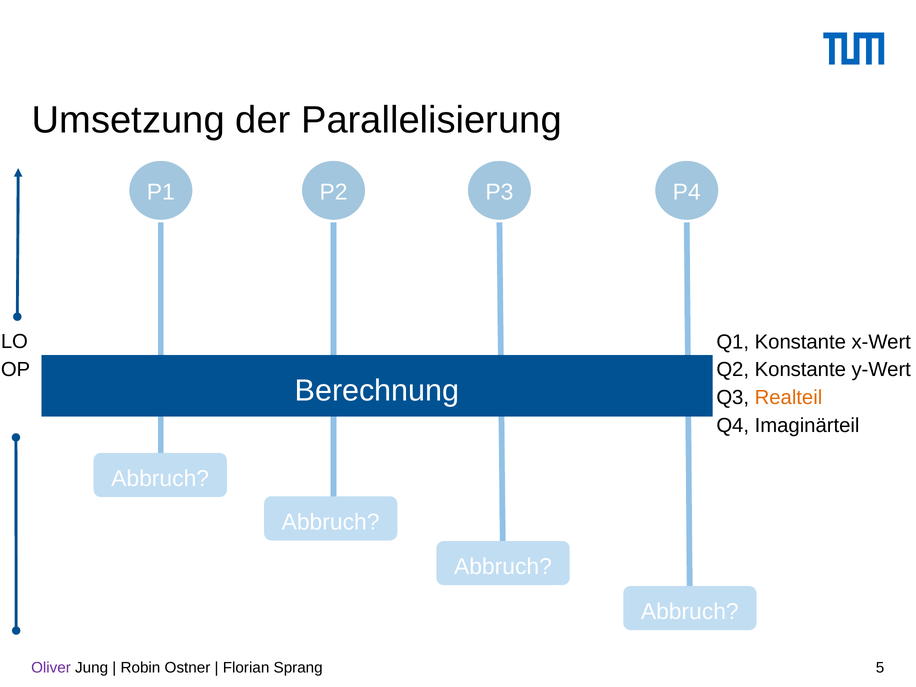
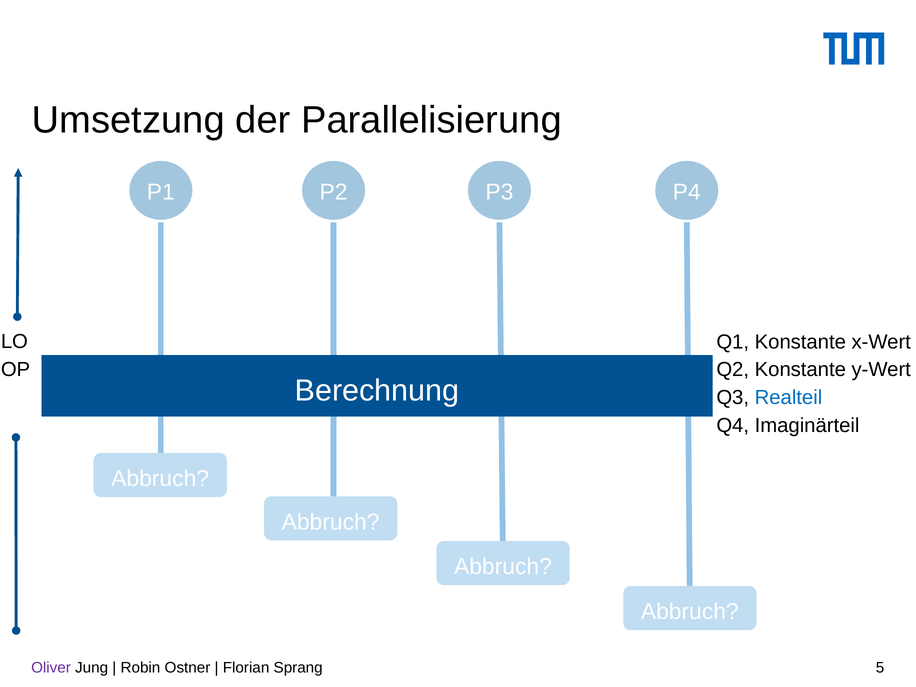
Realteil colour: orange -> blue
